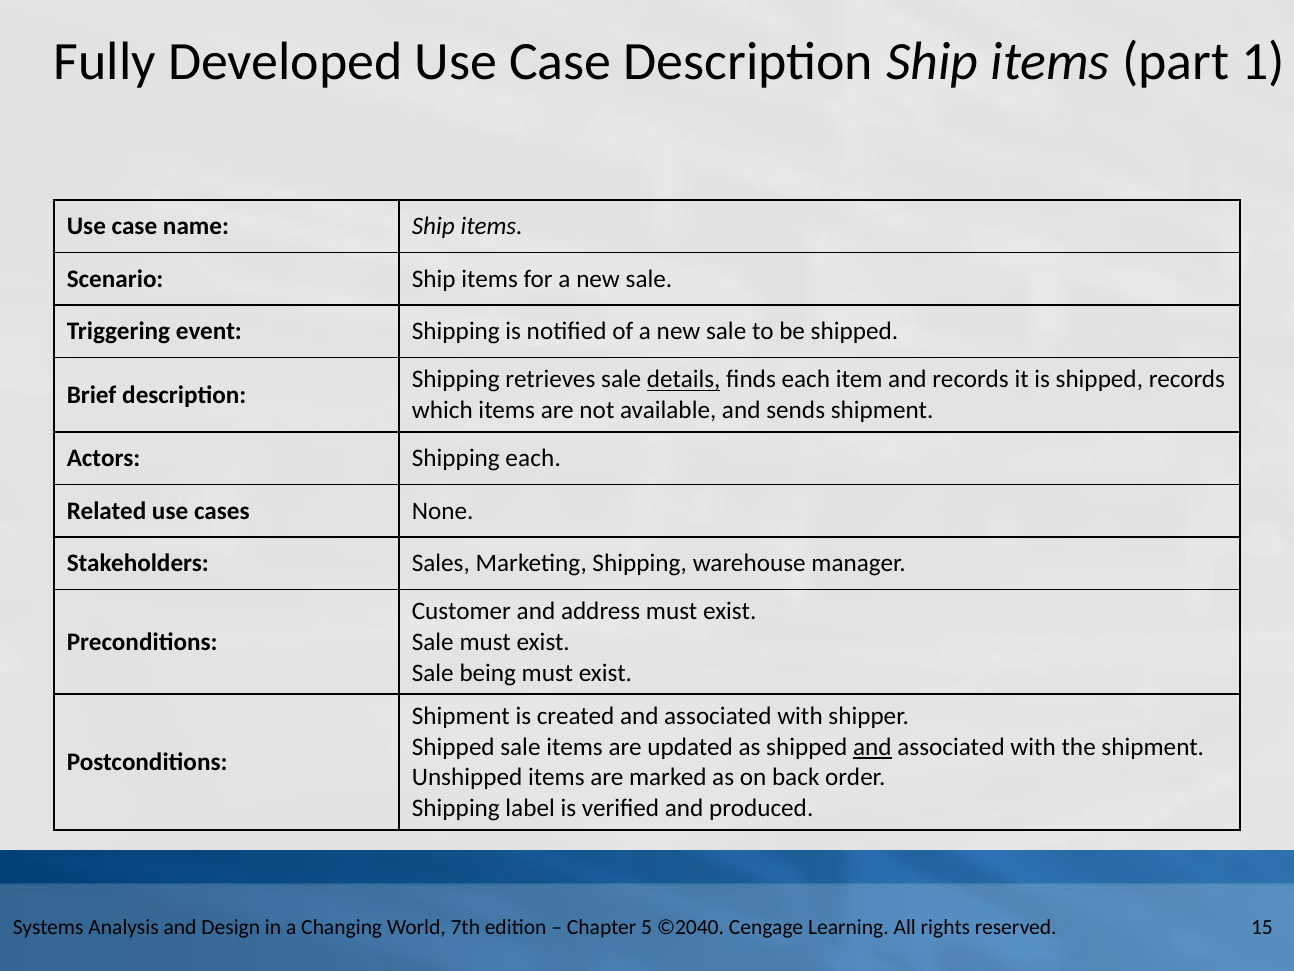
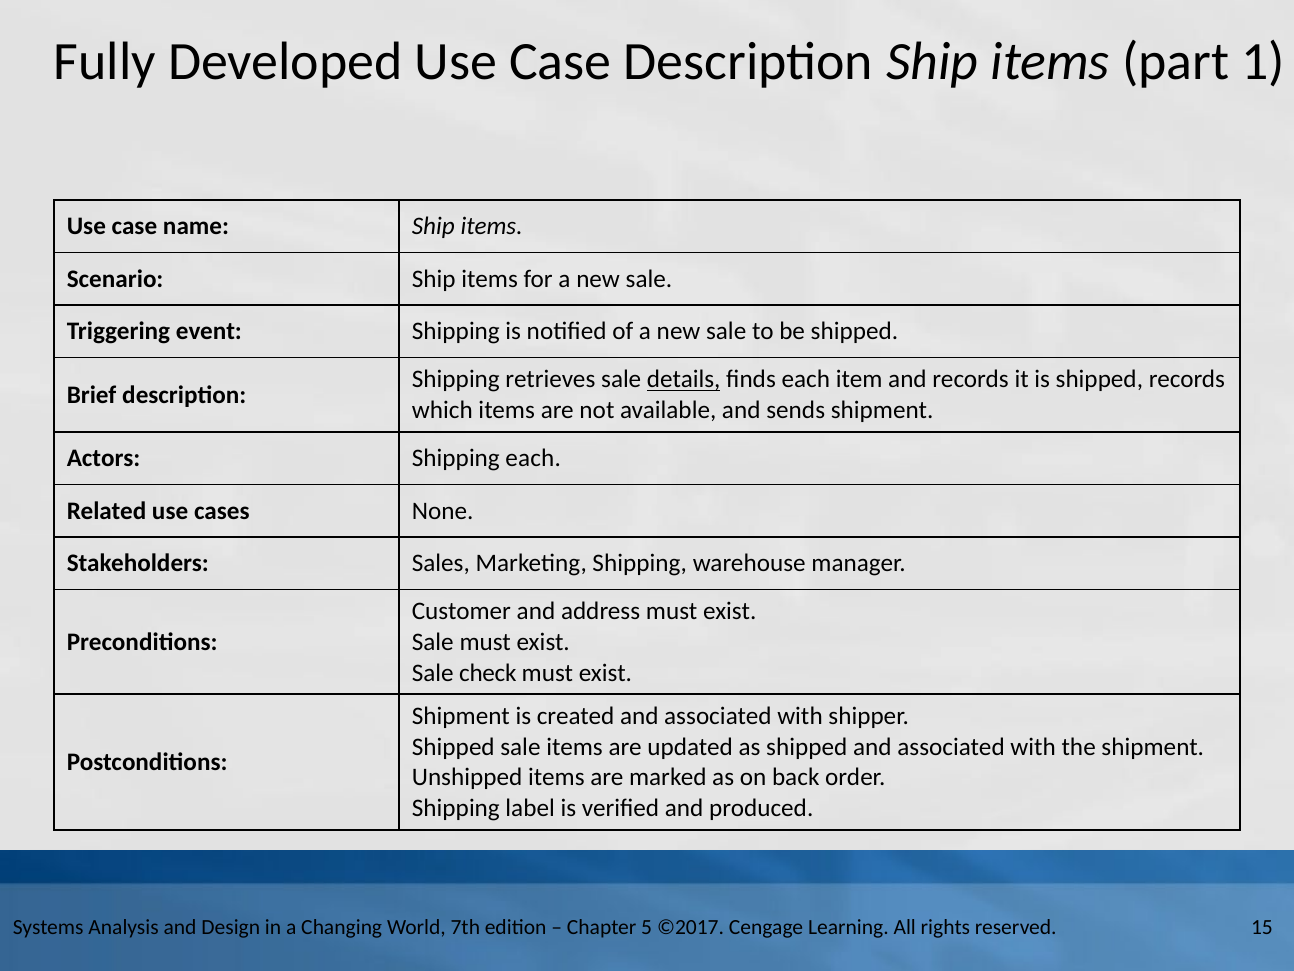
being: being -> check
and at (872, 747) underline: present -> none
©2040: ©2040 -> ©2017
